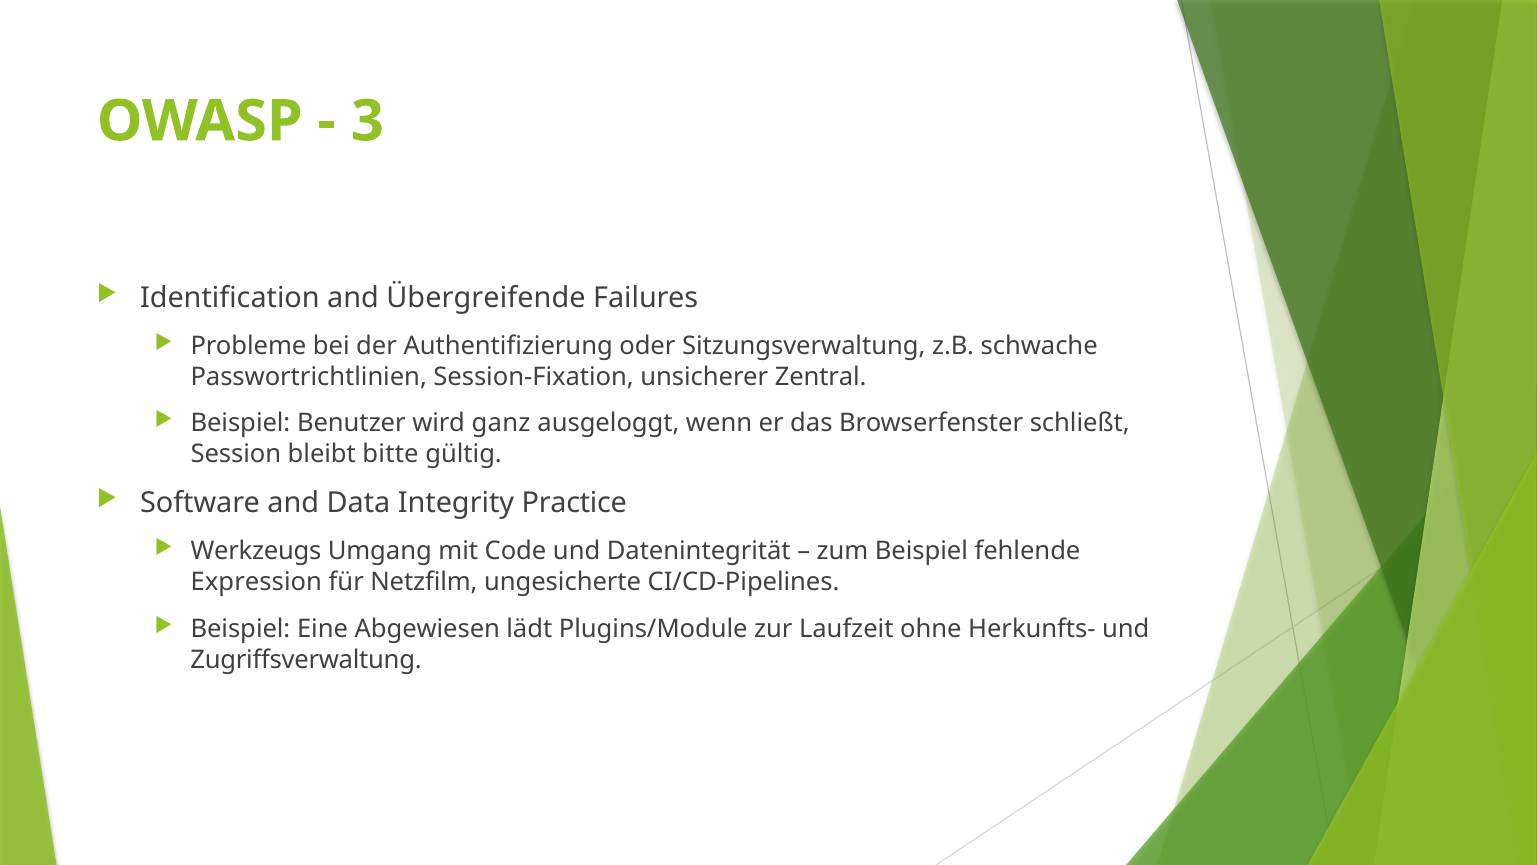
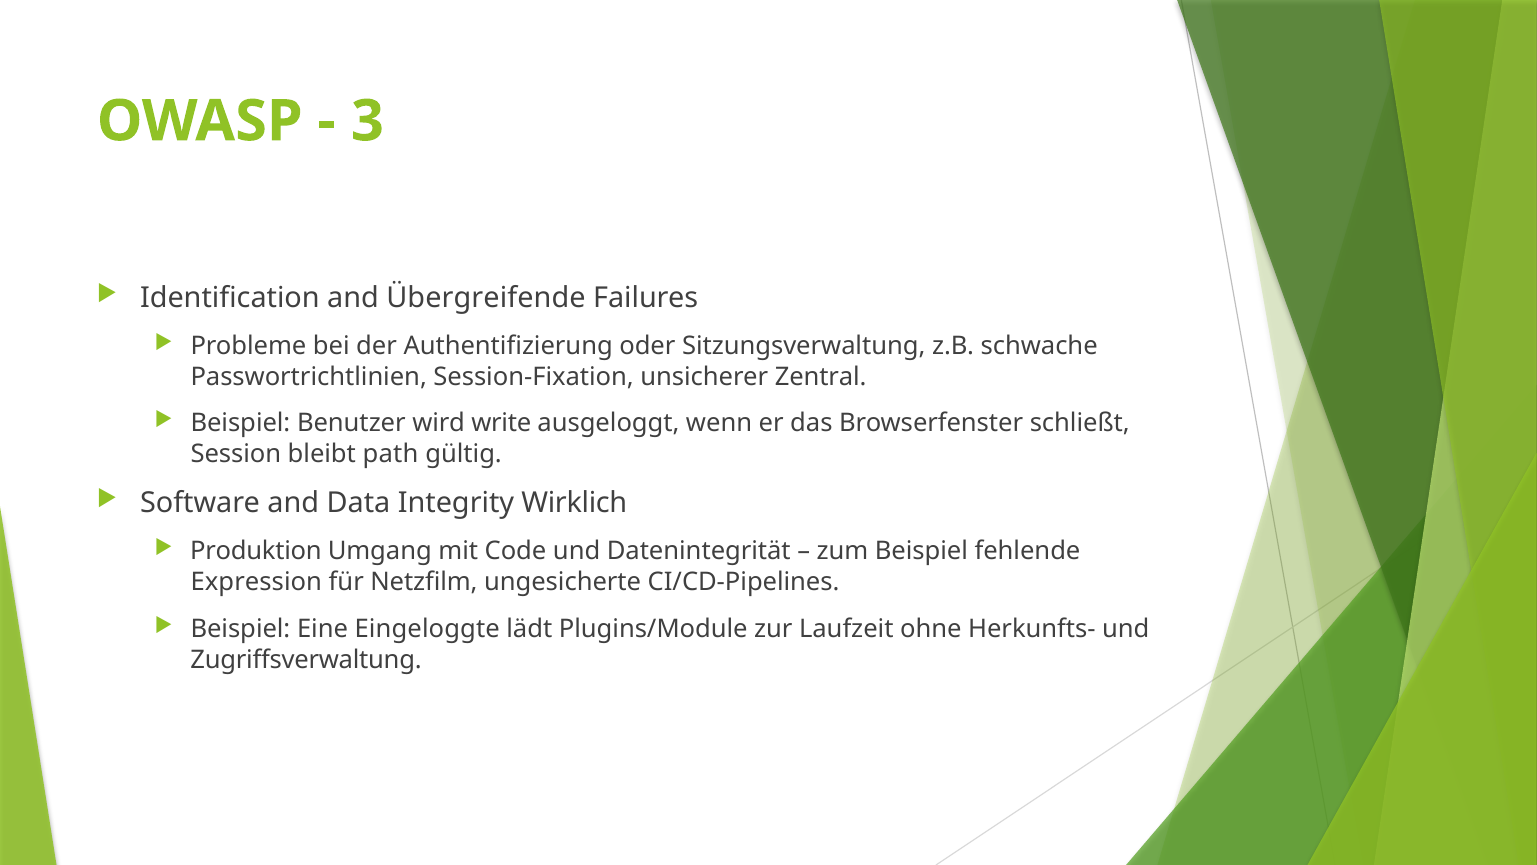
ganz: ganz -> write
bitte: bitte -> path
Practice: Practice -> Wirklich
Werkzeugs: Werkzeugs -> Produktion
Abgewiesen: Abgewiesen -> Eingeloggte
